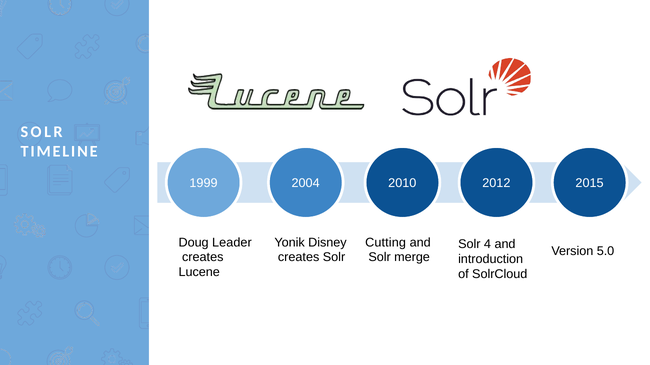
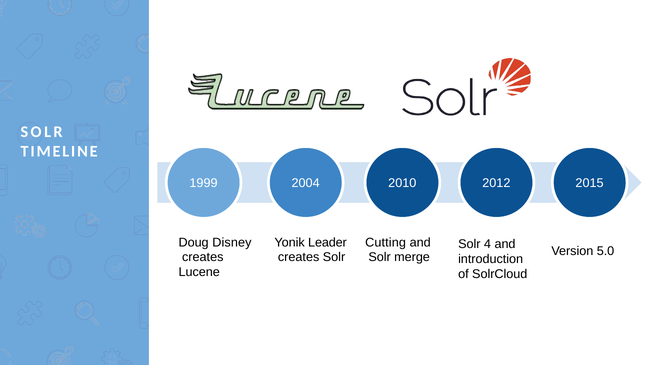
Leader: Leader -> Disney
Disney: Disney -> Leader
